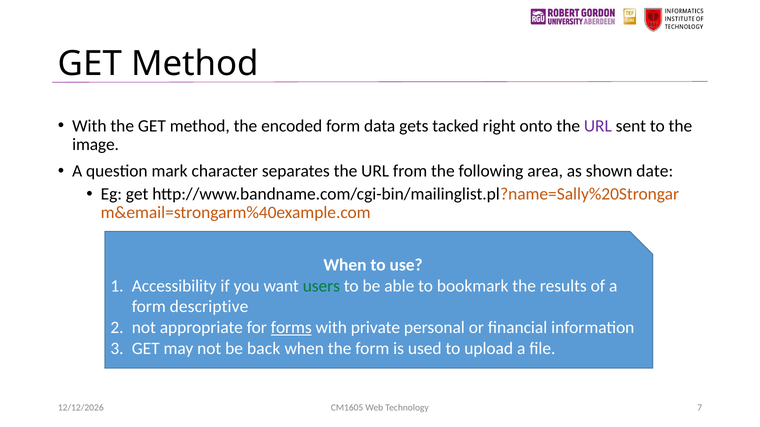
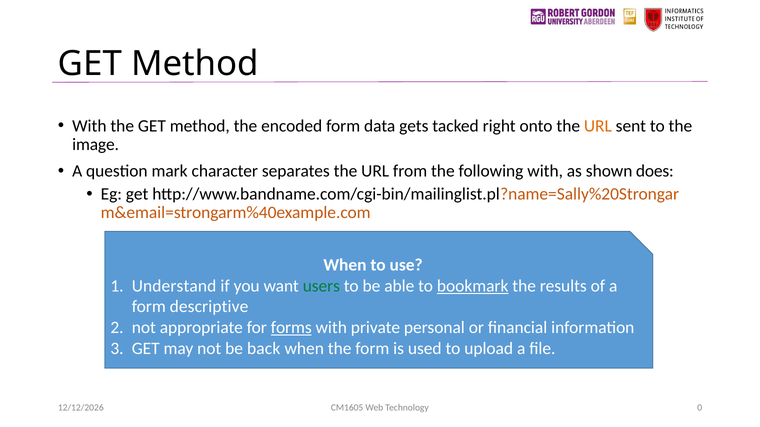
URL at (598, 126) colour: purple -> orange
following area: area -> with
date: date -> does
Accessibility: Accessibility -> Understand
bookmark underline: none -> present
7: 7 -> 0
